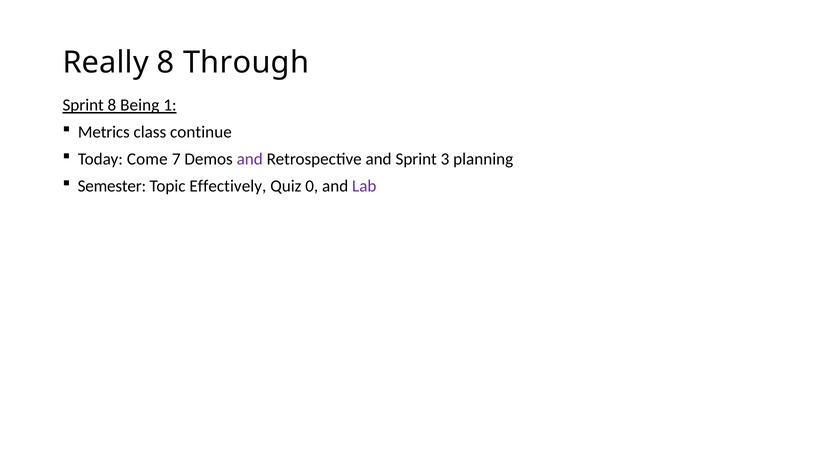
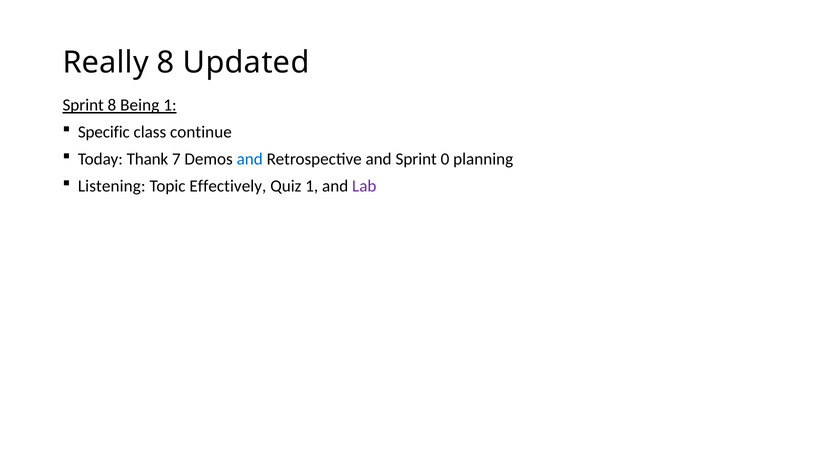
Through: Through -> Updated
Metrics: Metrics -> Specific
Come: Come -> Thank
and at (250, 159) colour: purple -> blue
3: 3 -> 0
Semester: Semester -> Listening
Quiz 0: 0 -> 1
